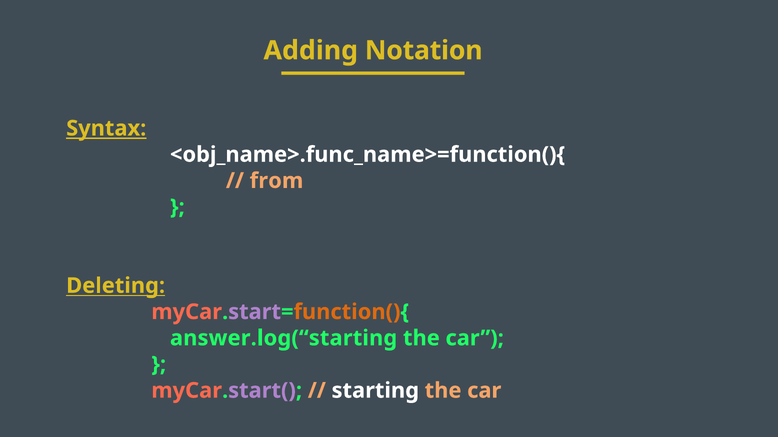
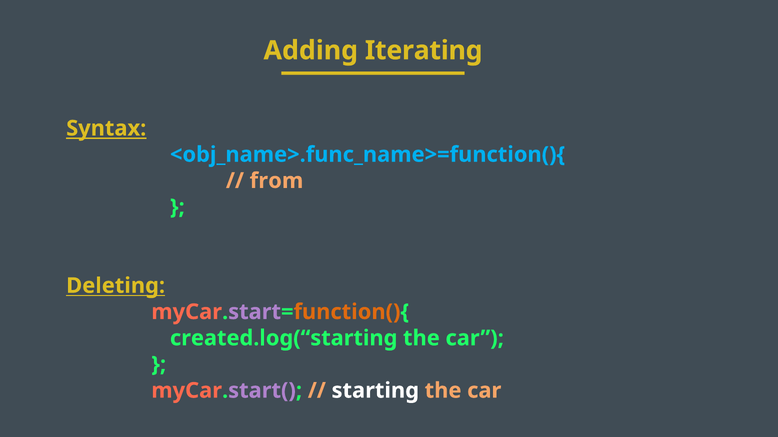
Notation: Notation -> Iterating
<obj_name>.func_name>=function(){ colour: white -> light blue
answer.log(“starting: answer.log(“starting -> created.log(“starting
